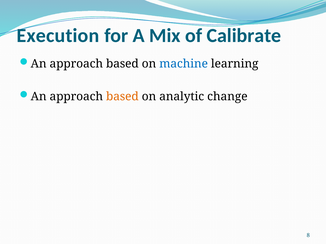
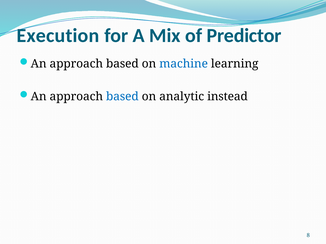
Calibrate: Calibrate -> Predictor
based at (122, 97) colour: orange -> blue
change: change -> instead
